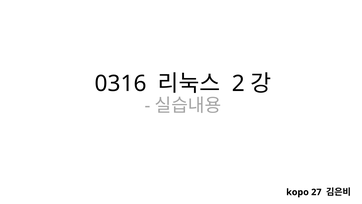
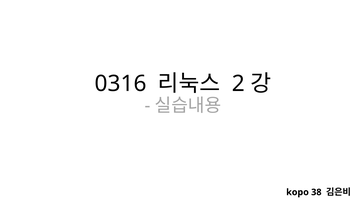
27: 27 -> 38
